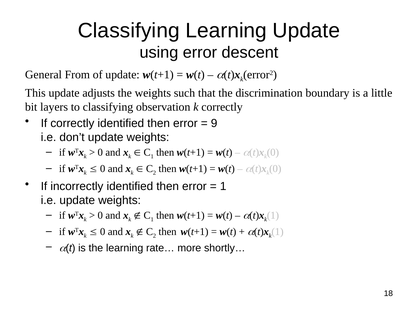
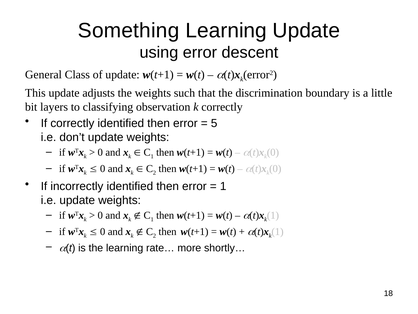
Classifying at (129, 30): Classifying -> Something
From: From -> Class
9: 9 -> 5
